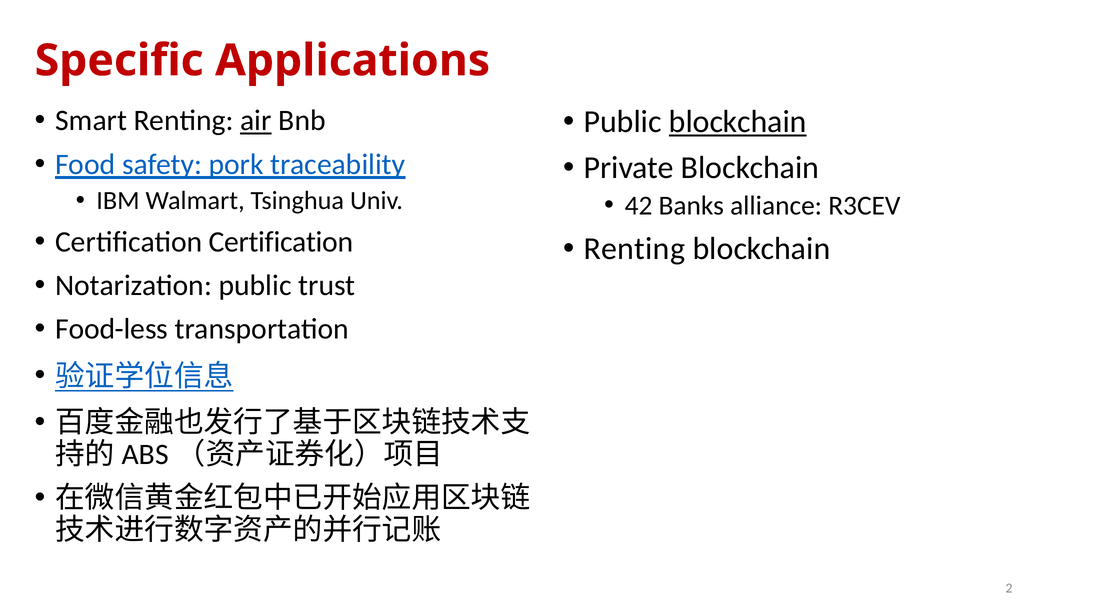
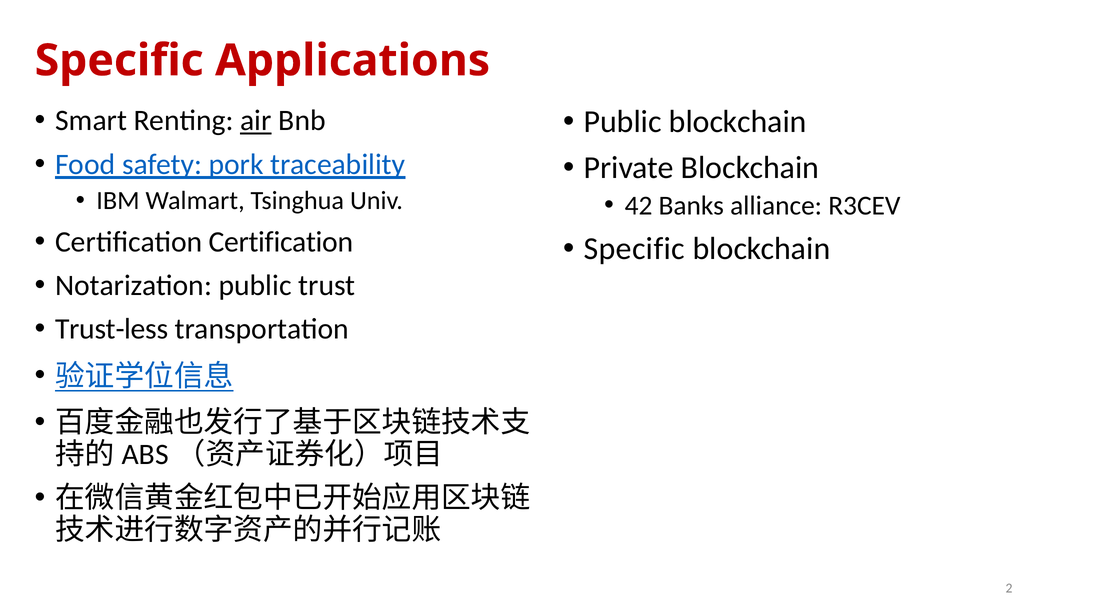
blockchain at (738, 122) underline: present -> none
Renting at (634, 249): Renting -> Specific
Food-less: Food-less -> Trust-less
